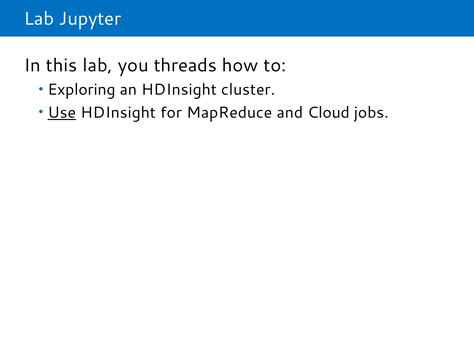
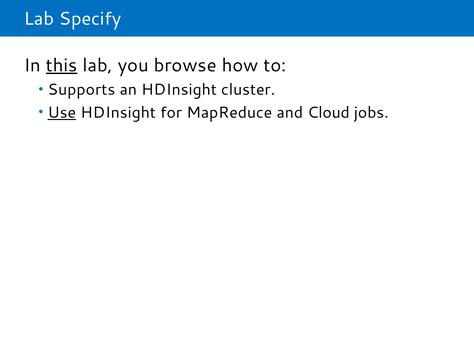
Jupyter: Jupyter -> Specify
this underline: none -> present
threads: threads -> browse
Exploring: Exploring -> Supports
